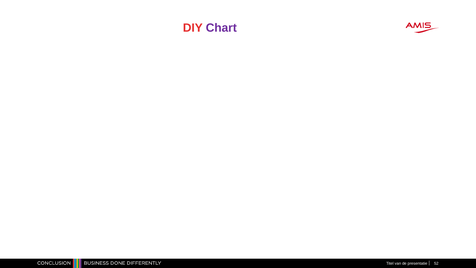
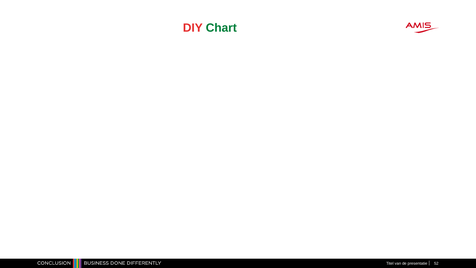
Chart colour: purple -> green
